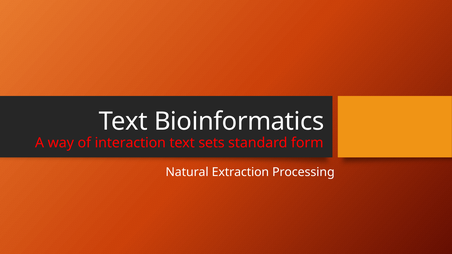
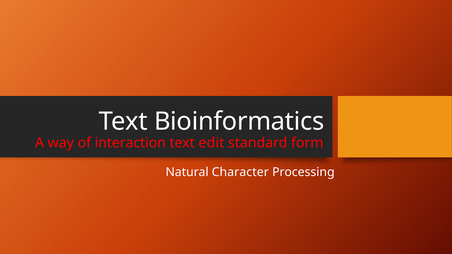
sets: sets -> edit
Extraction: Extraction -> Character
